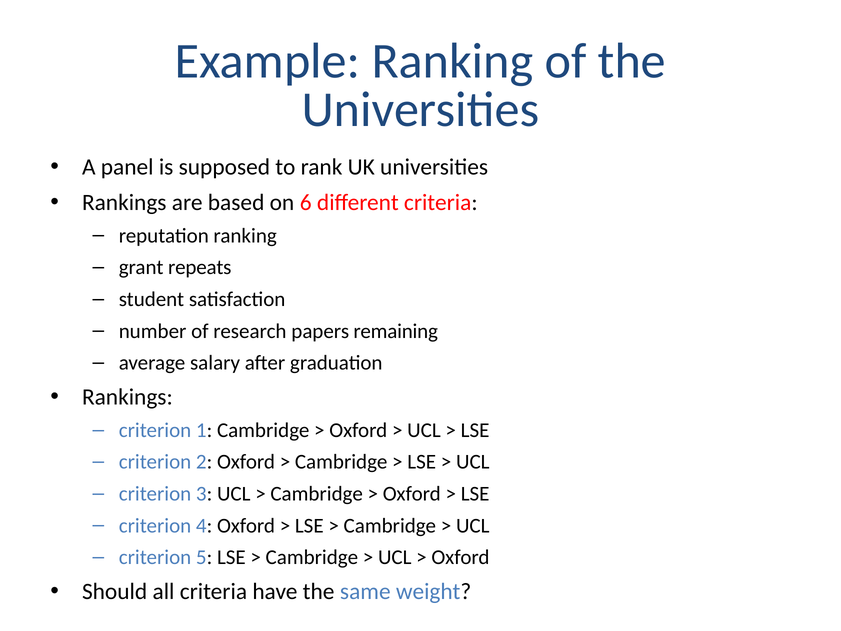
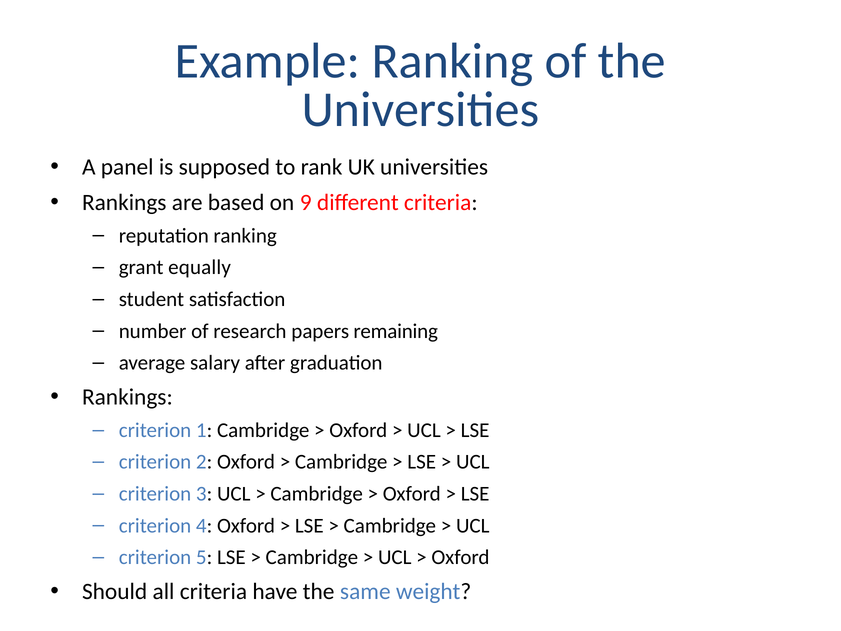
6: 6 -> 9
repeats: repeats -> equally
